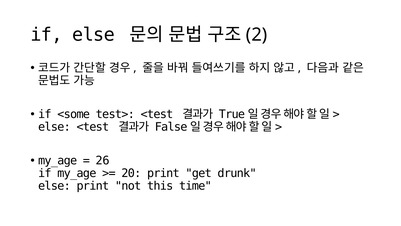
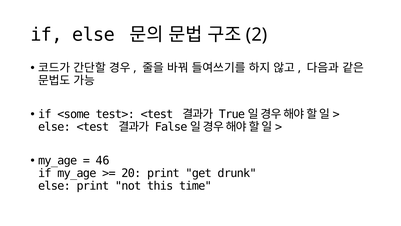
26: 26 -> 46
